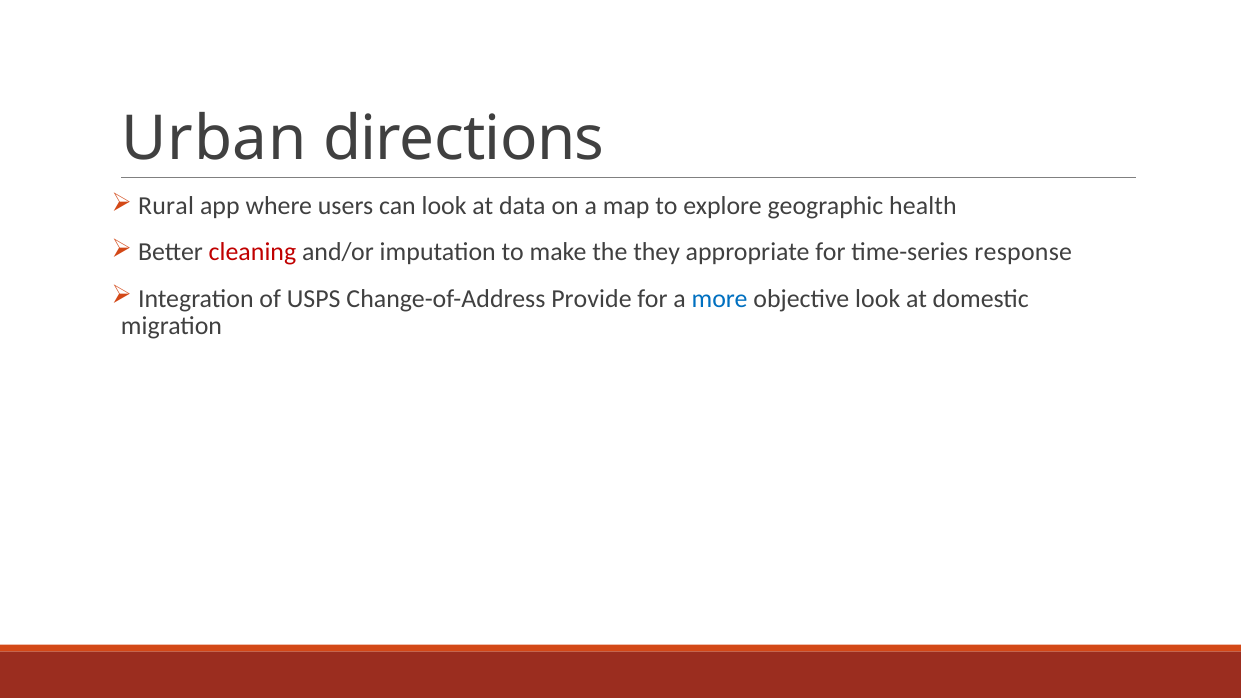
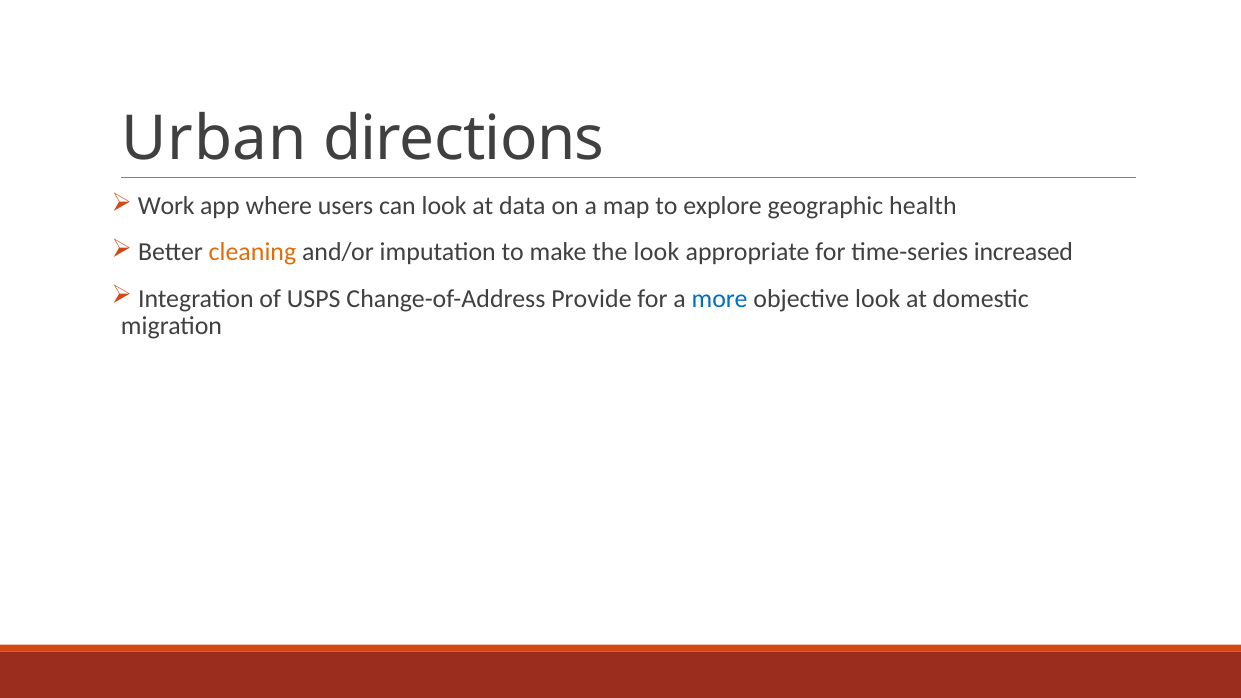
Rural: Rural -> Work
cleaning colour: red -> orange
the they: they -> look
response: response -> increased
